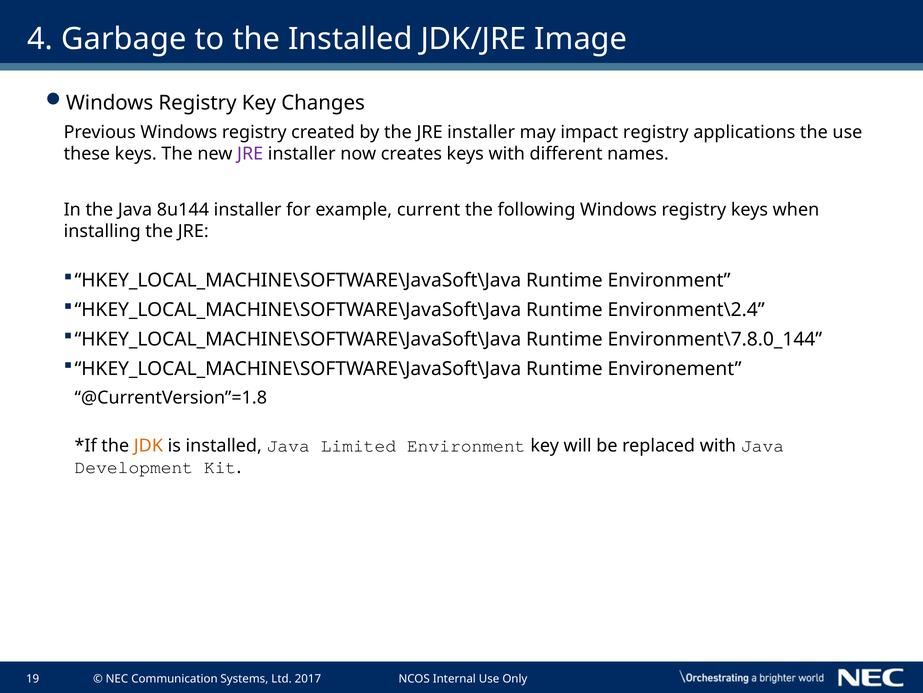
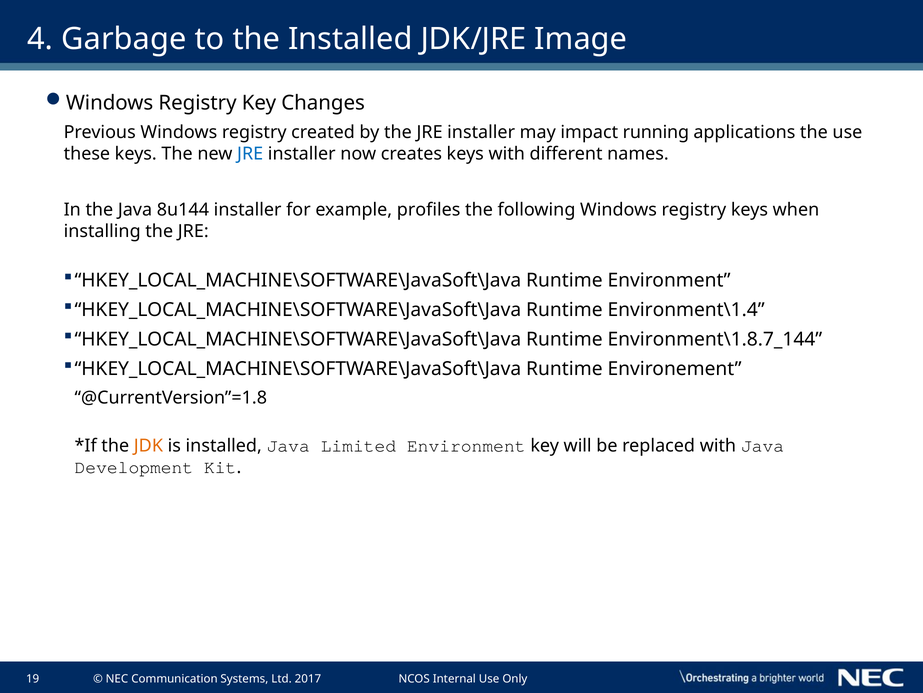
impact registry: registry -> running
JRE at (250, 154) colour: purple -> blue
current: current -> profiles
Environment\2.4: Environment\2.4 -> Environment\1.4
Environment\7.8.0_144: Environment\7.8.0_144 -> Environment\1.8.7_144
